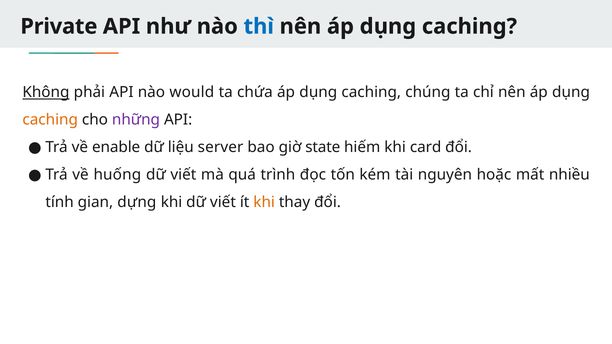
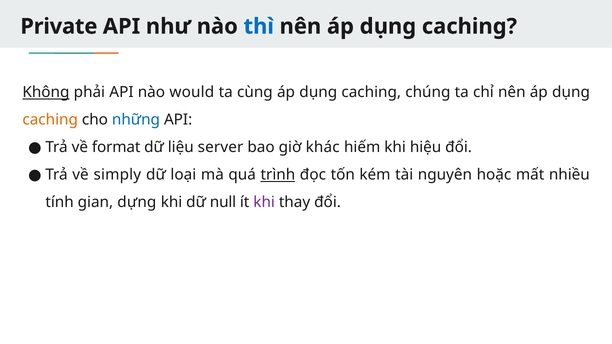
chứa: chứa -> cùng
những colour: purple -> blue
enable: enable -> format
state: state -> khác
card: card -> hiệu
huống: huống -> simply
viết at (183, 175): viết -> loại
trình underline: none -> present
khi dữ viết: viết -> null
khi at (264, 203) colour: orange -> purple
